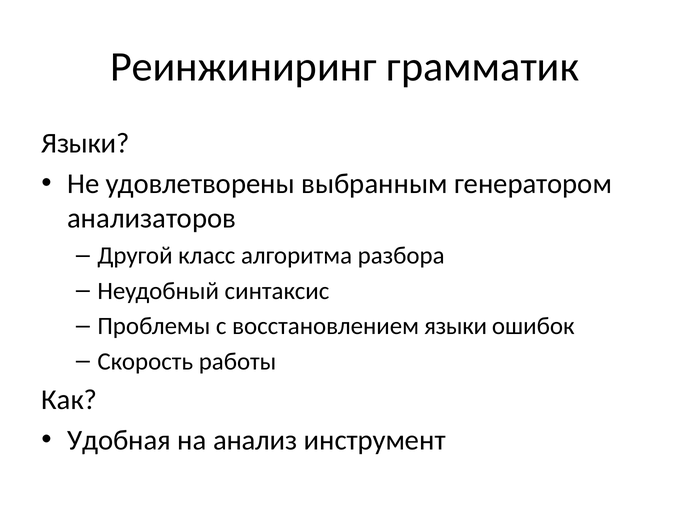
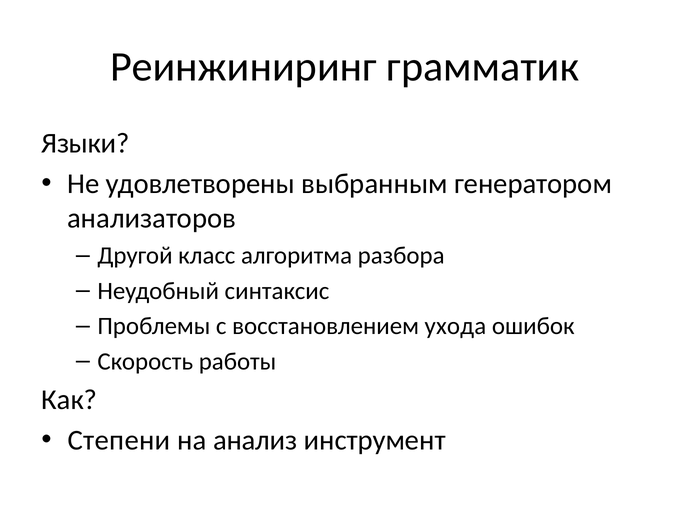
восстановлением языки: языки -> ухода
Удобная: Удобная -> Степени
